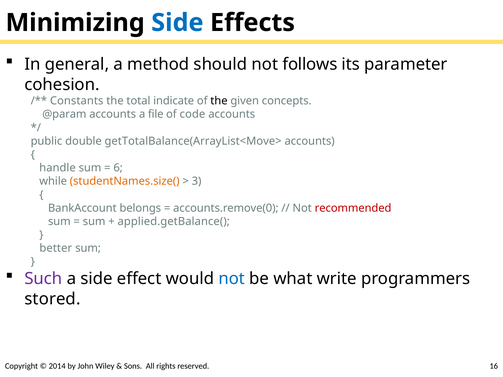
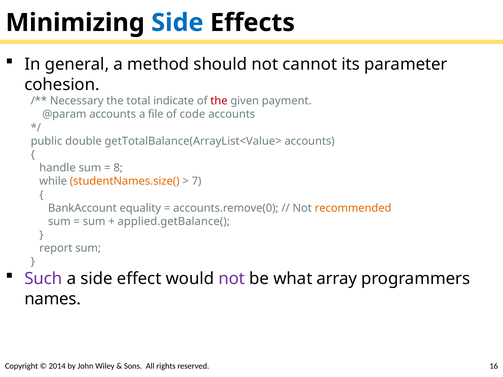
follows: follows -> cannot
Constants: Constants -> Necessary
the at (219, 101) colour: black -> red
concepts: concepts -> payment
getTotalBalance(ArrayList<Move>: getTotalBalance(ArrayList<Move> -> getTotalBalance(ArrayList<Value>
6: 6 -> 8
3: 3 -> 7
belongs: belongs -> equality
recommended colour: red -> orange
better: better -> report
not at (232, 279) colour: blue -> purple
write: write -> array
stored: stored -> names
